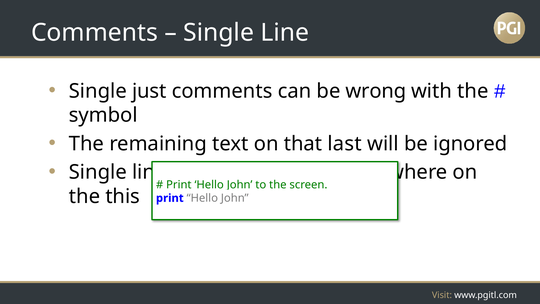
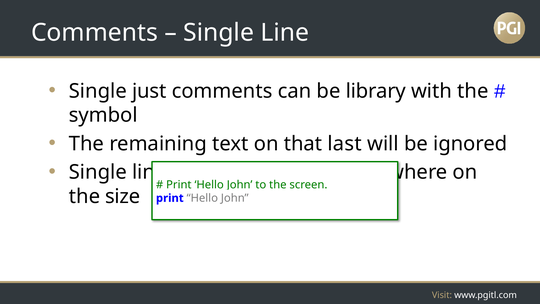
wrong: wrong -> library
this: this -> size
